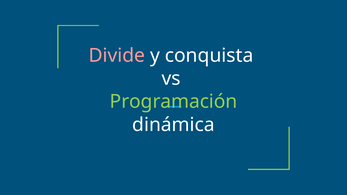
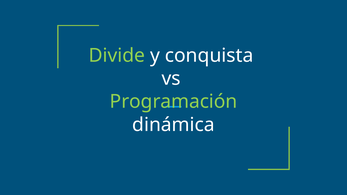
Divide colour: pink -> light green
